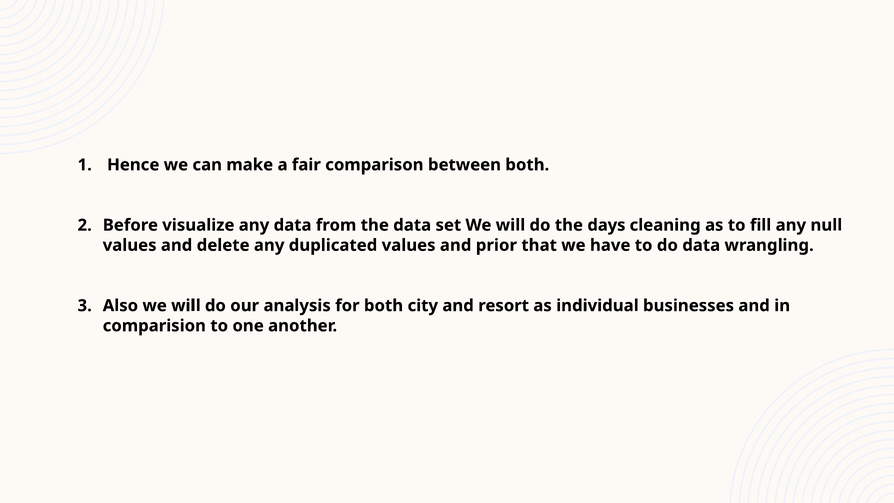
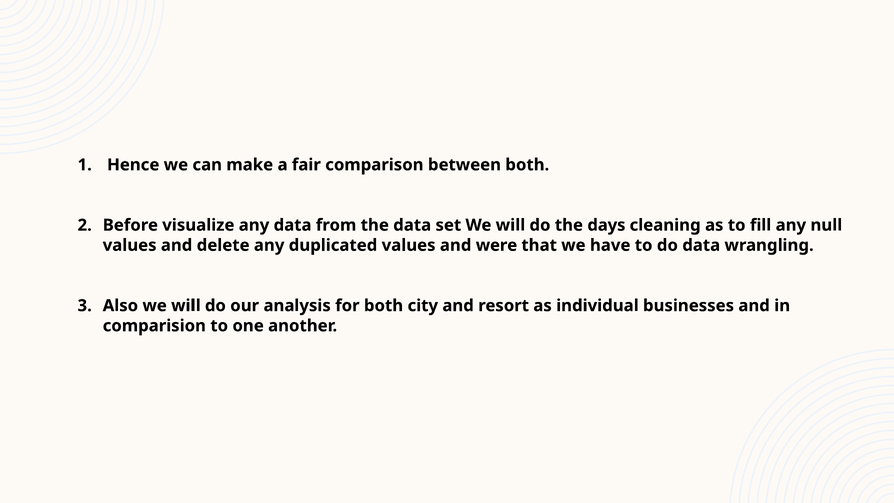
prior: prior -> were
